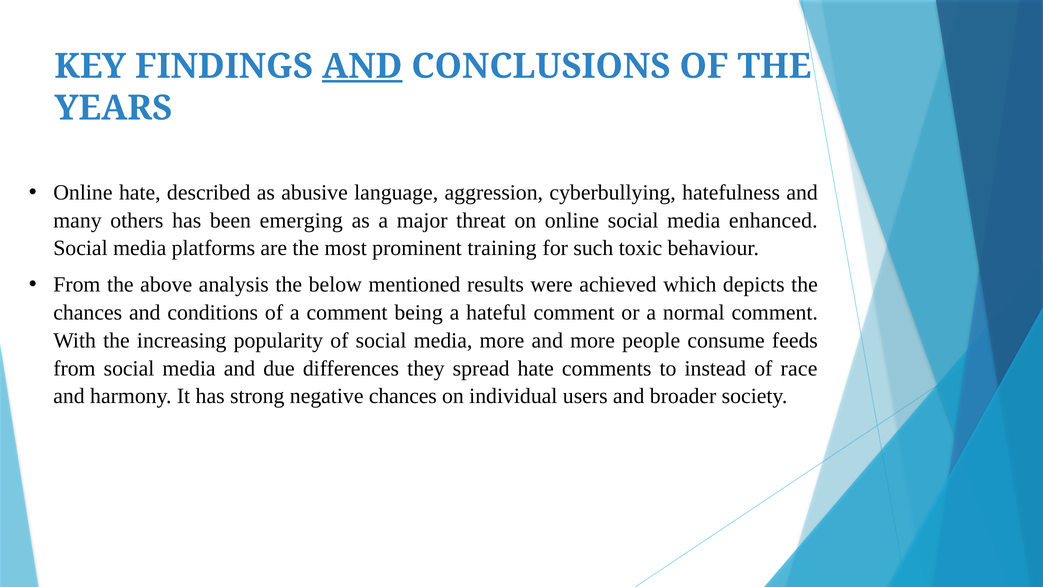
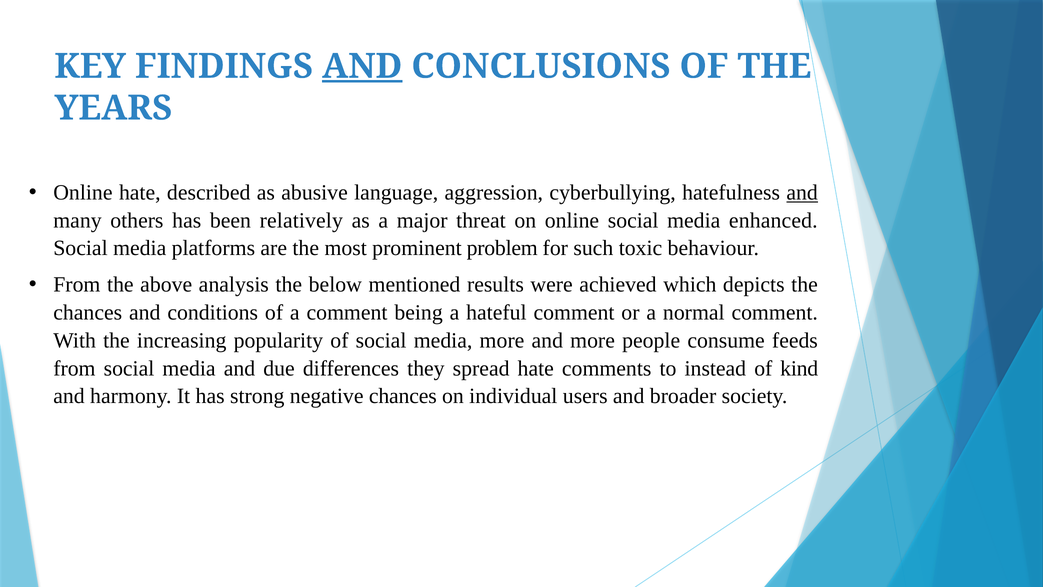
and at (802, 193) underline: none -> present
emerging: emerging -> relatively
training: training -> problem
race: race -> kind
